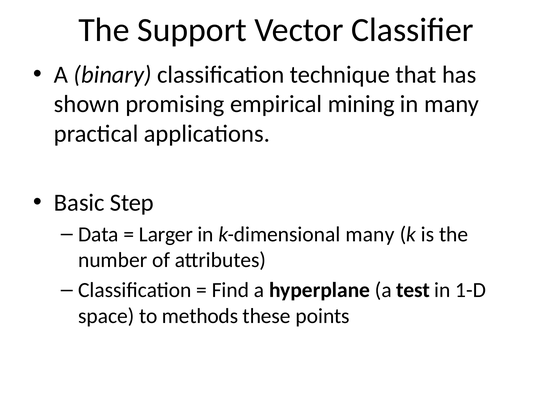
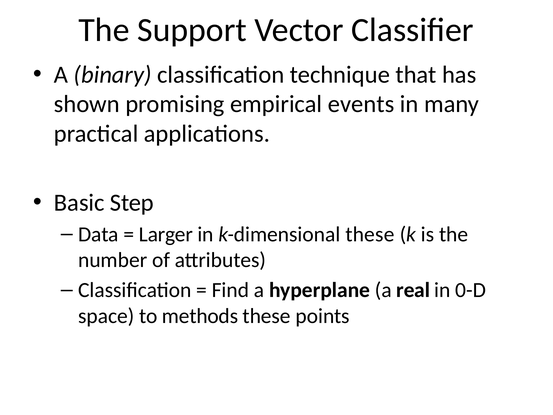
mining: mining -> events
k-dimensional many: many -> these
test: test -> real
1-D: 1-D -> 0-D
